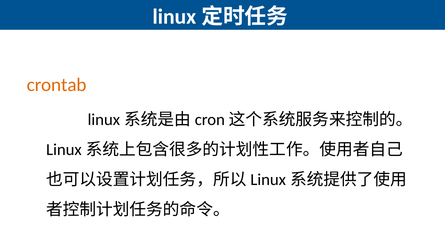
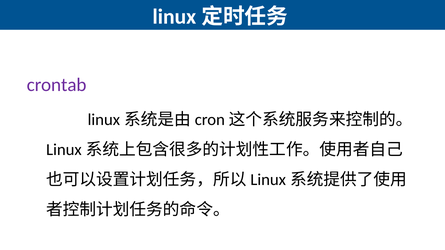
crontab colour: orange -> purple
